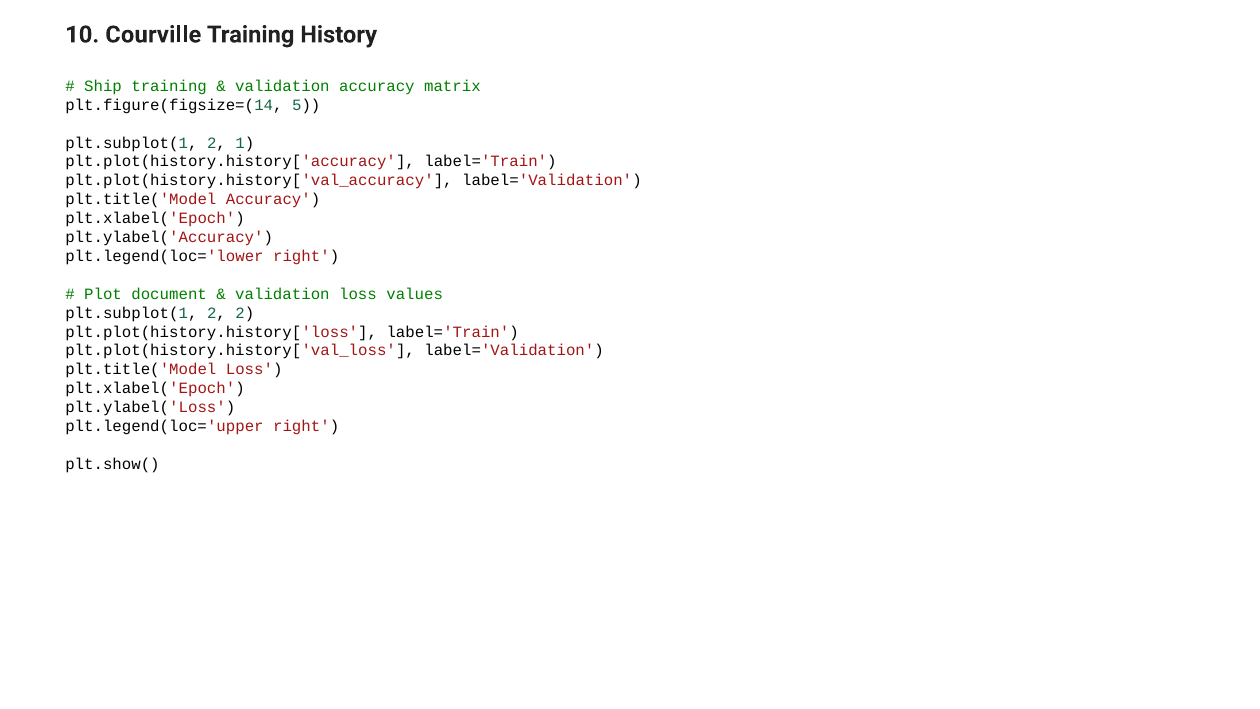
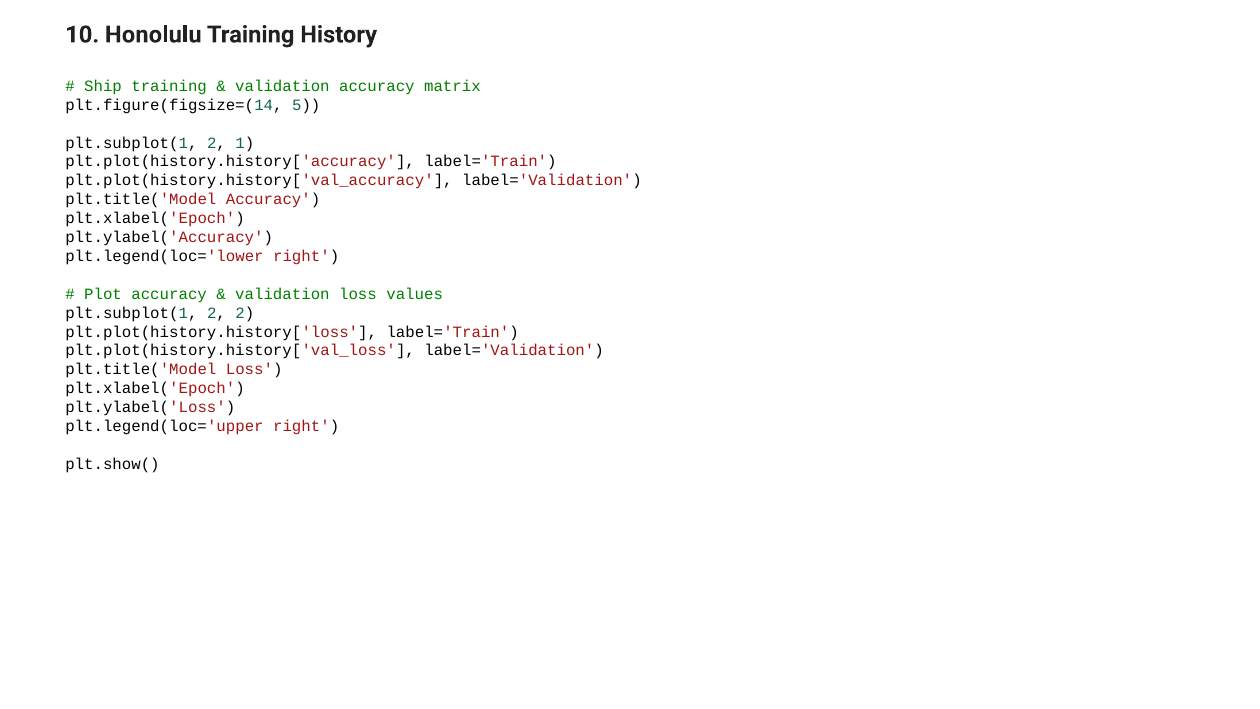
Courville: Courville -> Honolulu
Plot document: document -> accuracy
